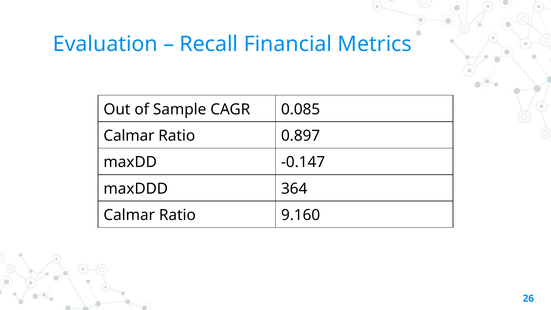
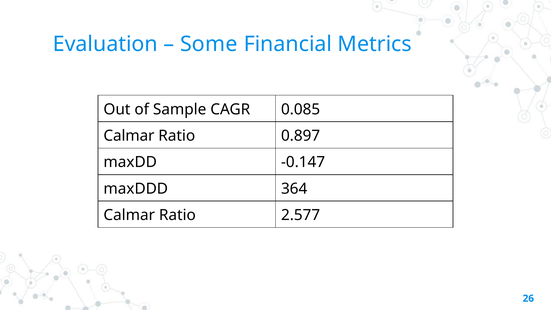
Recall: Recall -> Some
9.160: 9.160 -> 2.577
